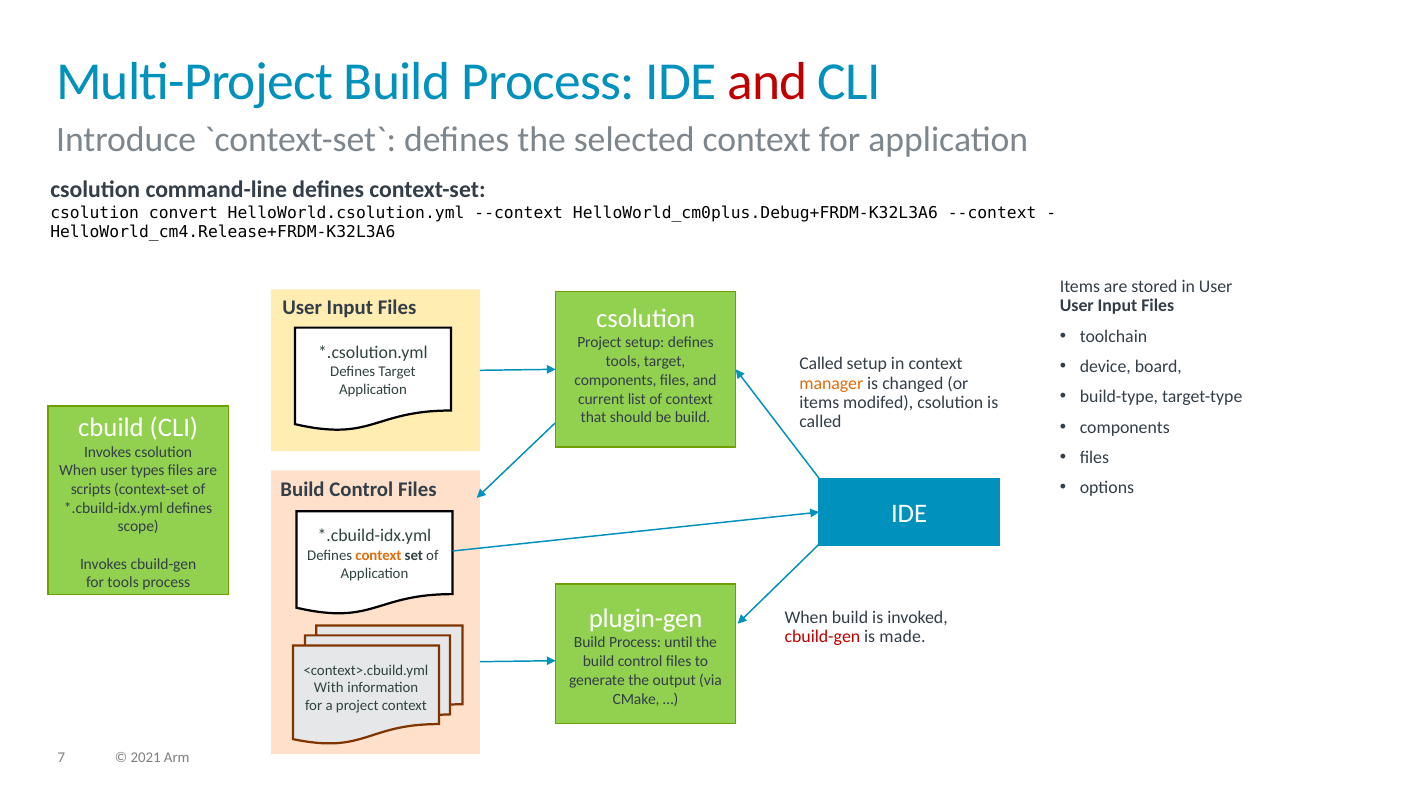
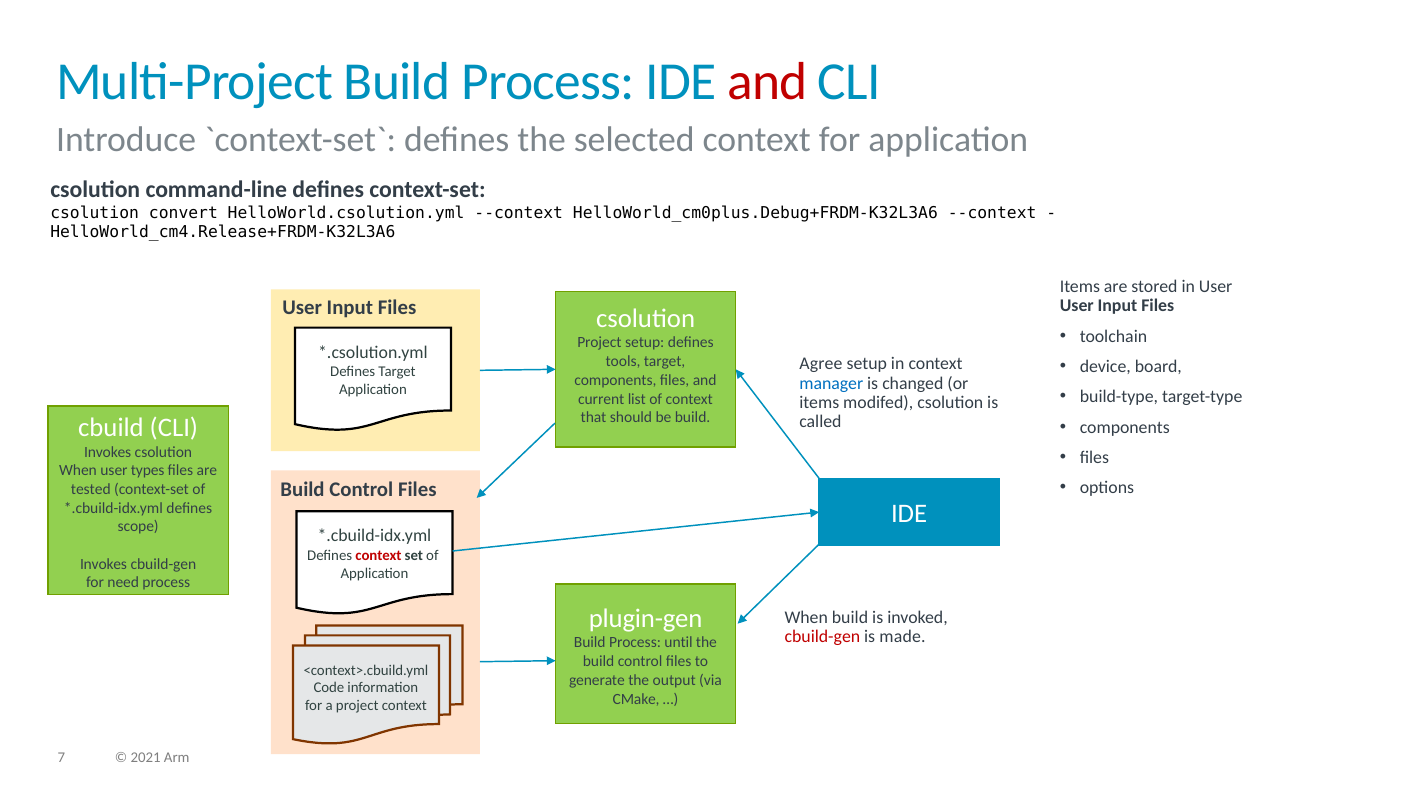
Called at (821, 364): Called -> Agree
manager colour: orange -> blue
scripts: scripts -> tested
context at (378, 556) colour: orange -> red
for tools: tools -> need
With: With -> Code
